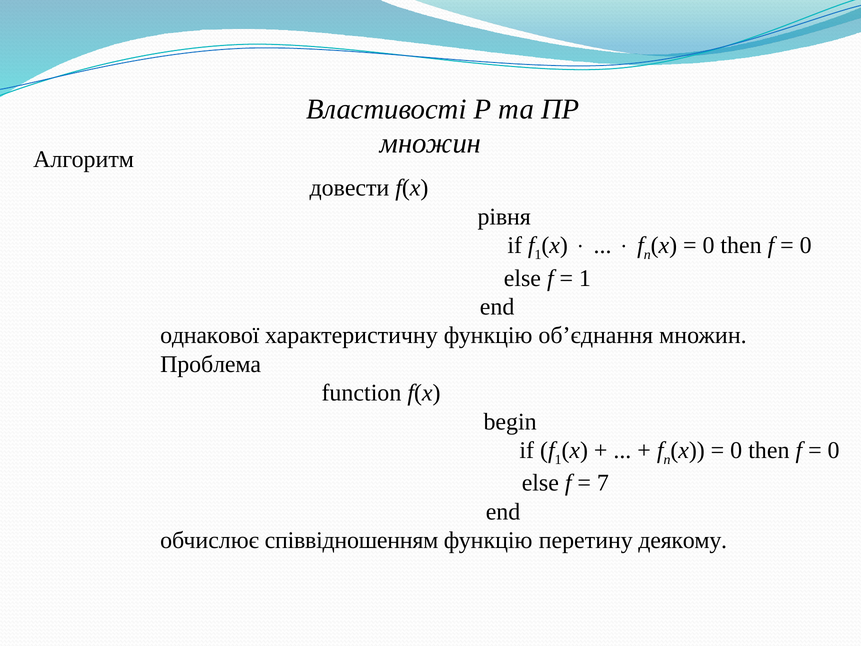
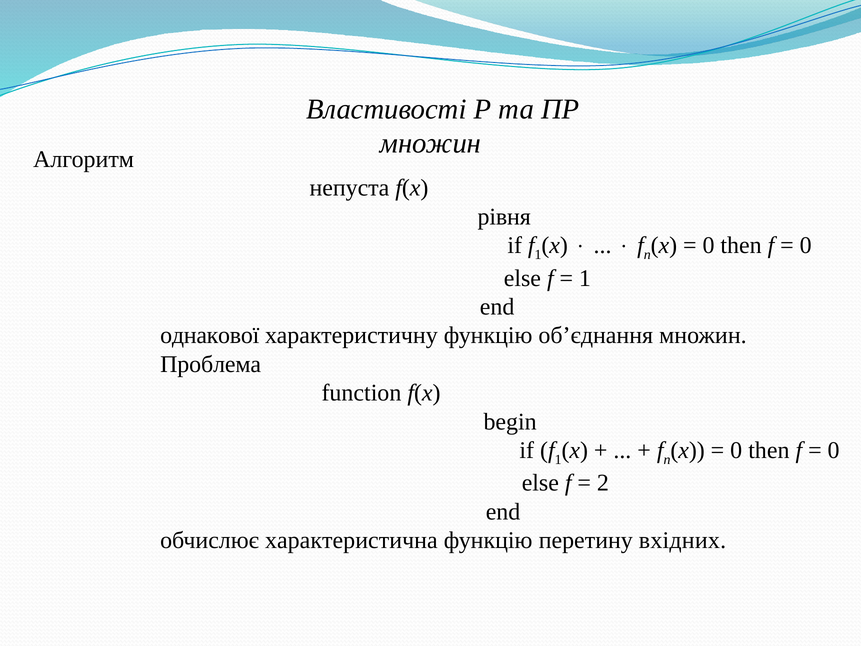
довести: довести -> непуста
7: 7 -> 2
співвідношенням: співвідношенням -> характеристична
деякому: деякому -> вхідних
